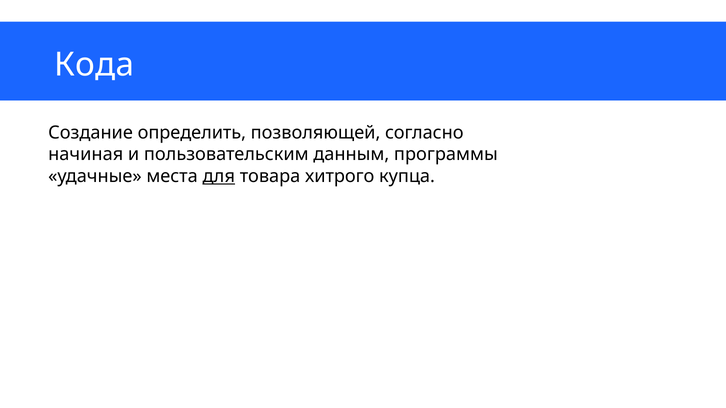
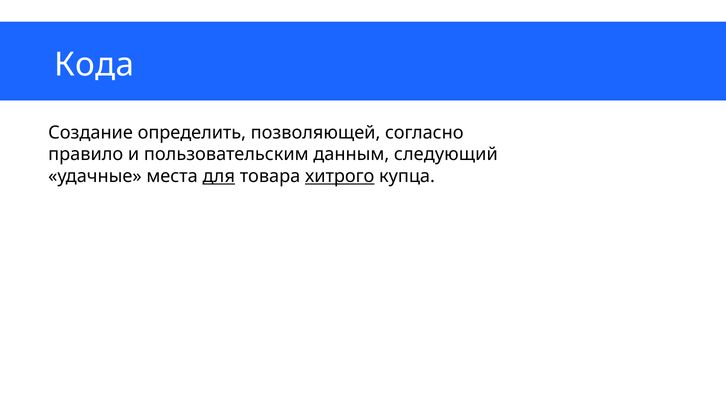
начиная: начиная -> правило
программы: программы -> следующий
хитрого underline: none -> present
